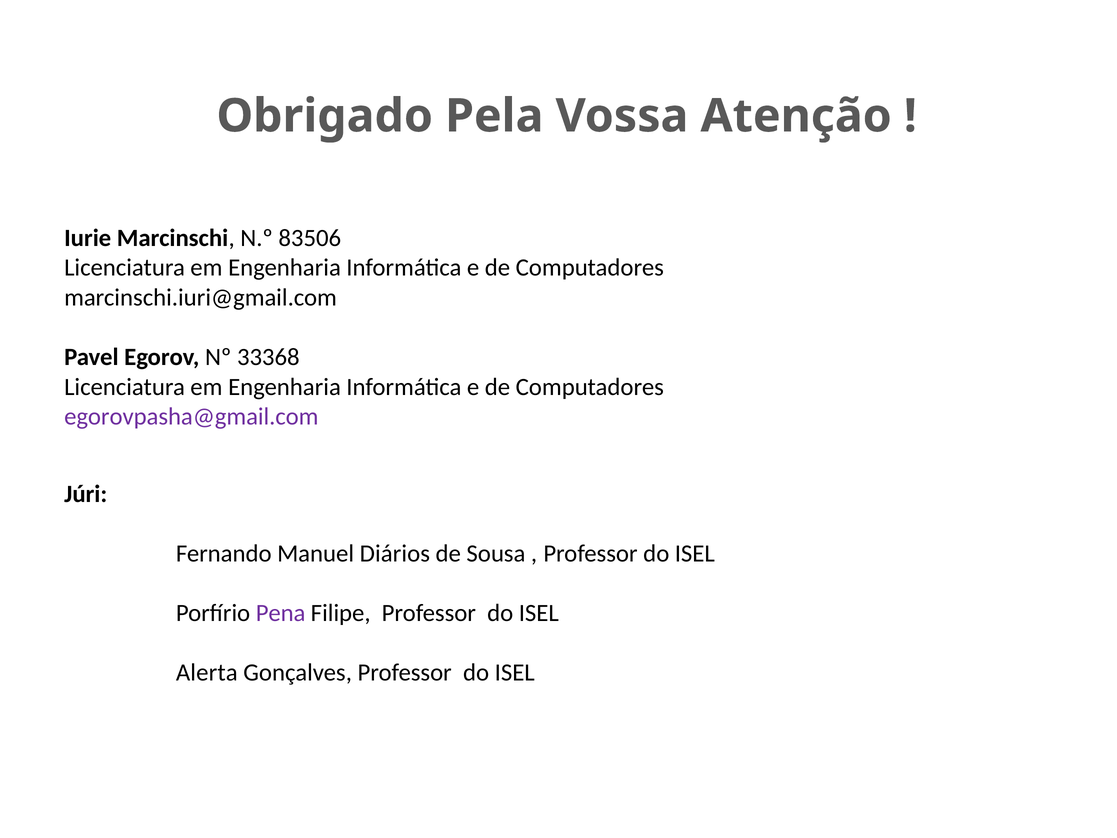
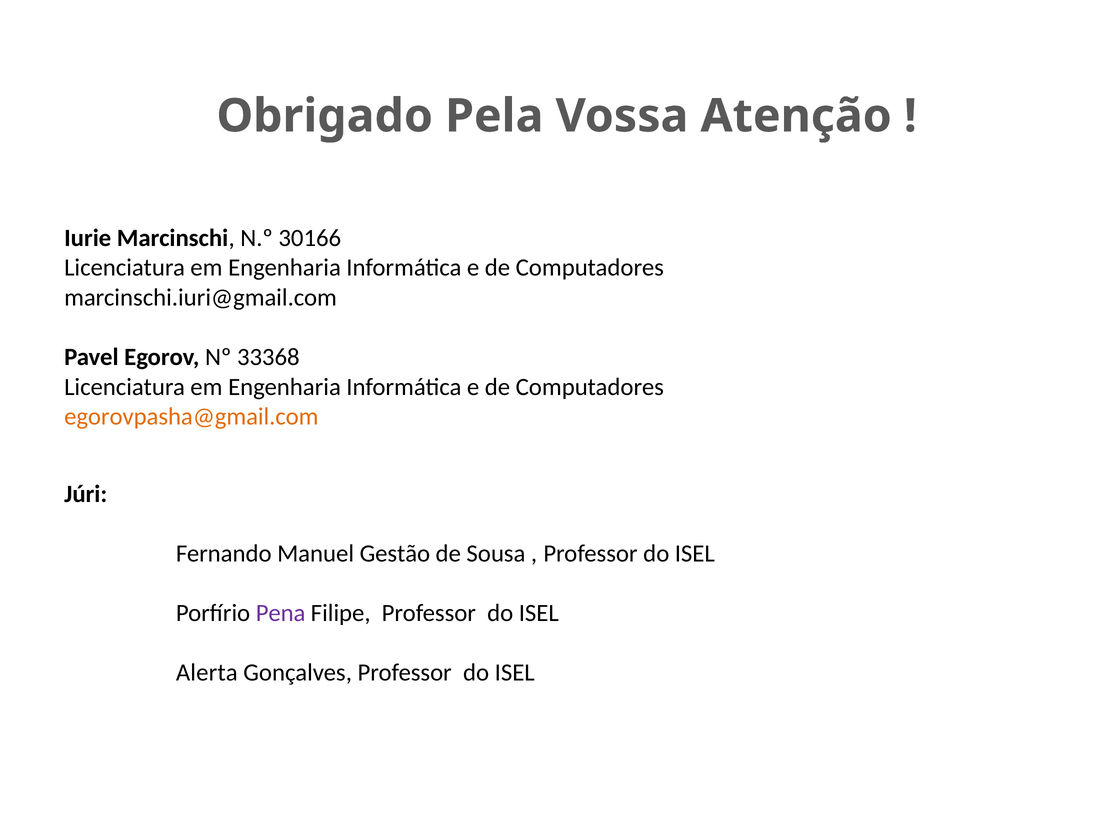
83506: 83506 -> 30166
egorovpasha@gmail.com colour: purple -> orange
Diários: Diários -> Gestão
